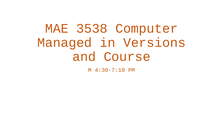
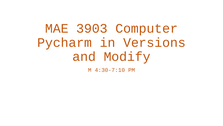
3538: 3538 -> 3903
Managed: Managed -> Pycharm
Course: Course -> Modify
